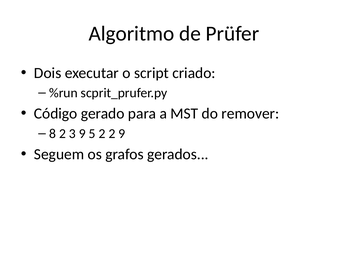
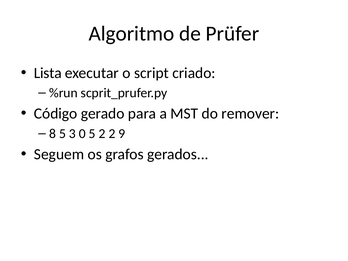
Dois: Dois -> Lista
8 2: 2 -> 5
3 9: 9 -> 0
